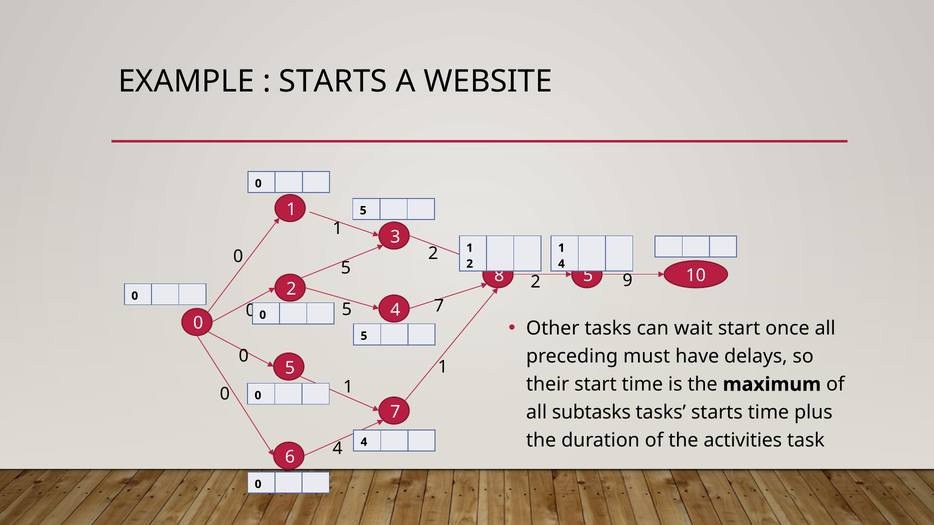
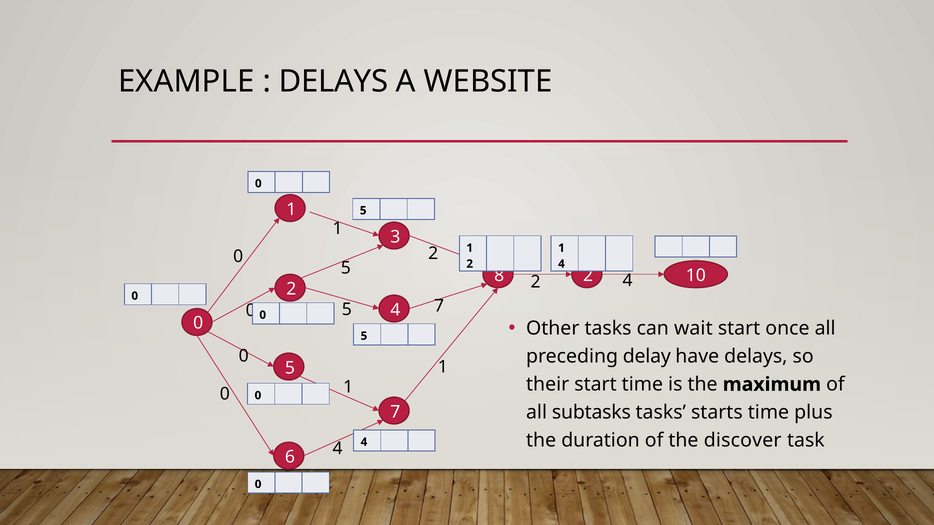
STARTS at (333, 82): STARTS -> DELAYS
8 5: 5 -> 2
2 9: 9 -> 4
must: must -> delay
activities: activities -> discover
